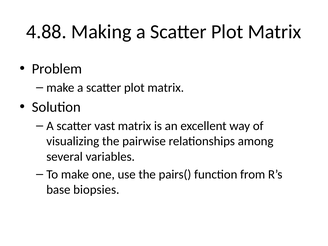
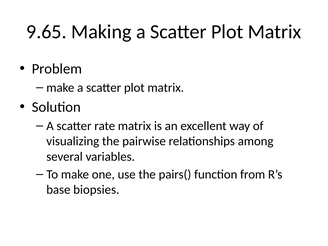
4.88: 4.88 -> 9.65
vast: vast -> rate
